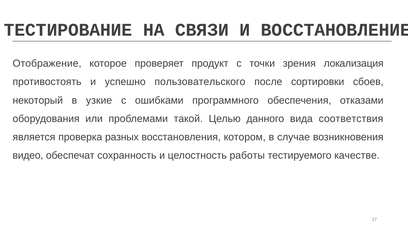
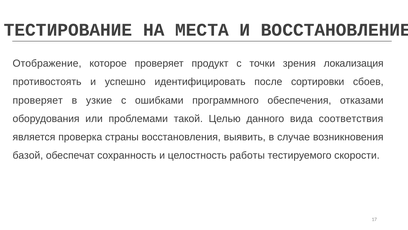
СВЯЗИ: СВЯЗИ -> МЕСТА
пользовательского: пользовательского -> идентифицировать
некоторый at (38, 100): некоторый -> проверяет
разных: разных -> страны
котором: котором -> выявить
видео: видео -> базой
качестве: качестве -> скорости
